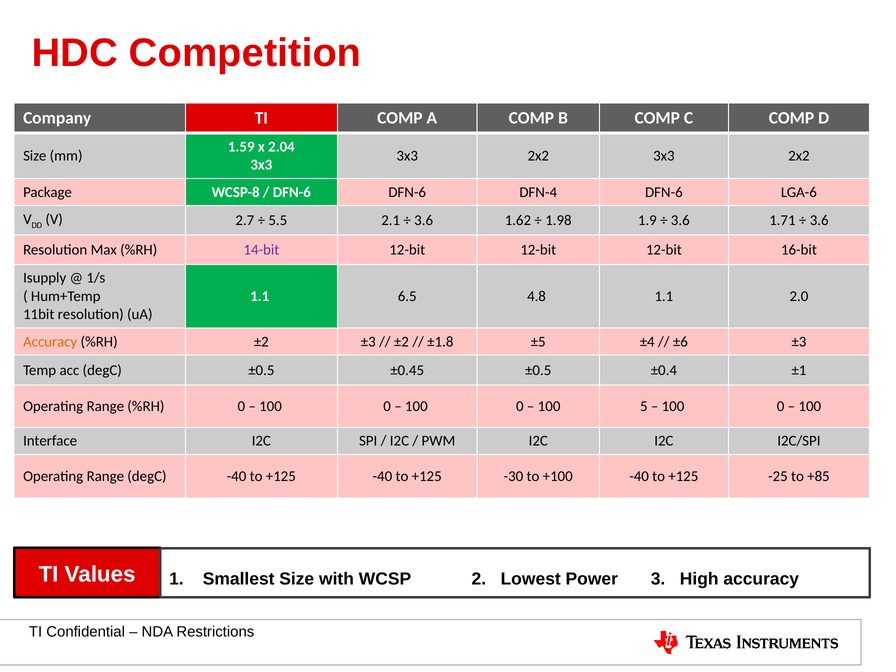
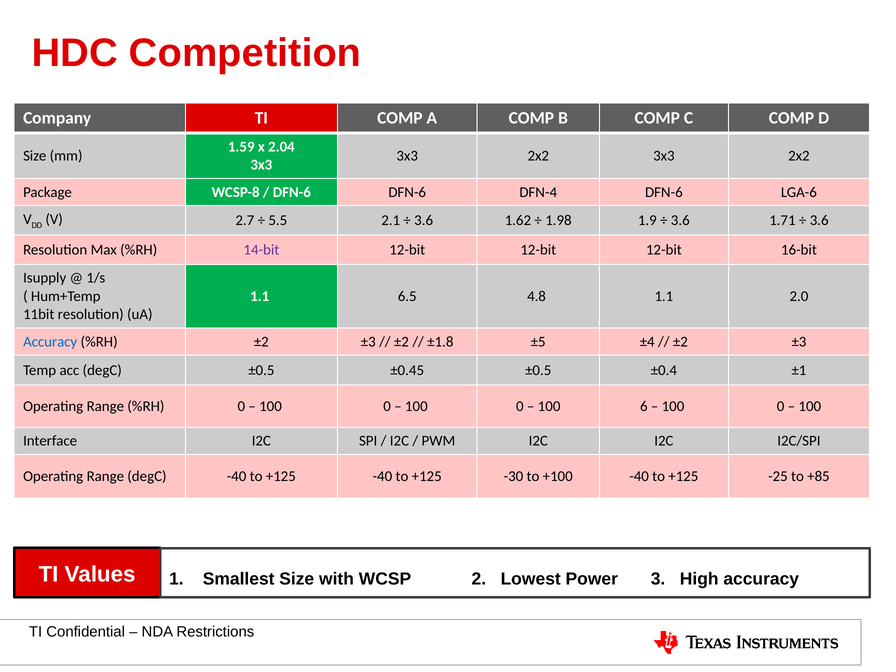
Accuracy at (50, 342) colour: orange -> blue
±6 at (680, 342): ±6 -> ±2
5: 5 -> 6
